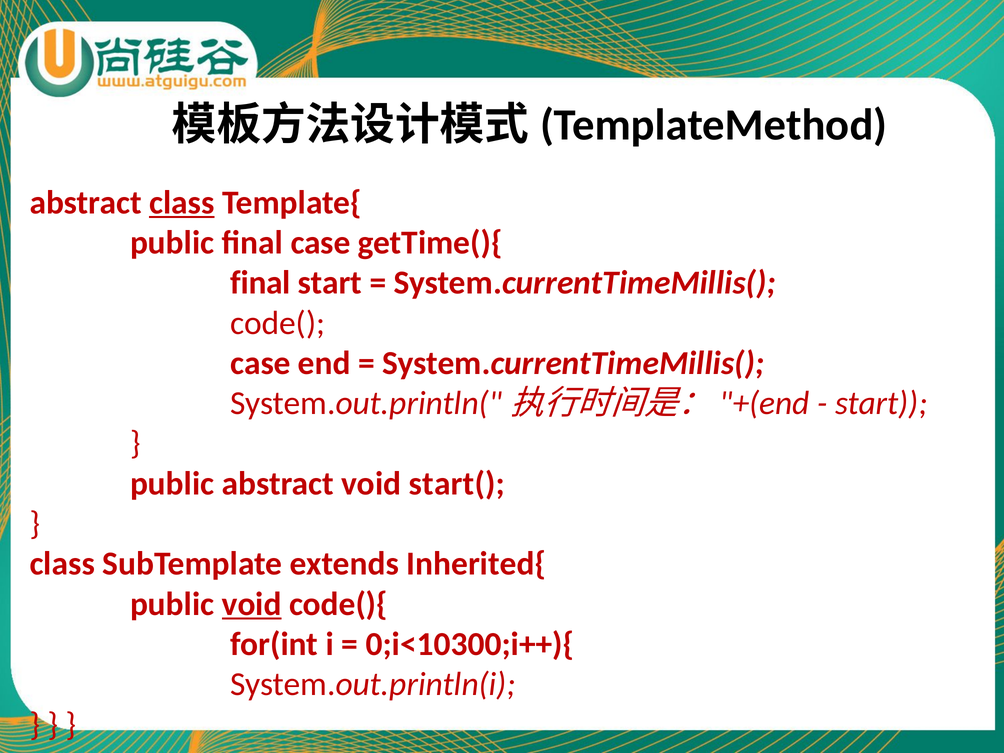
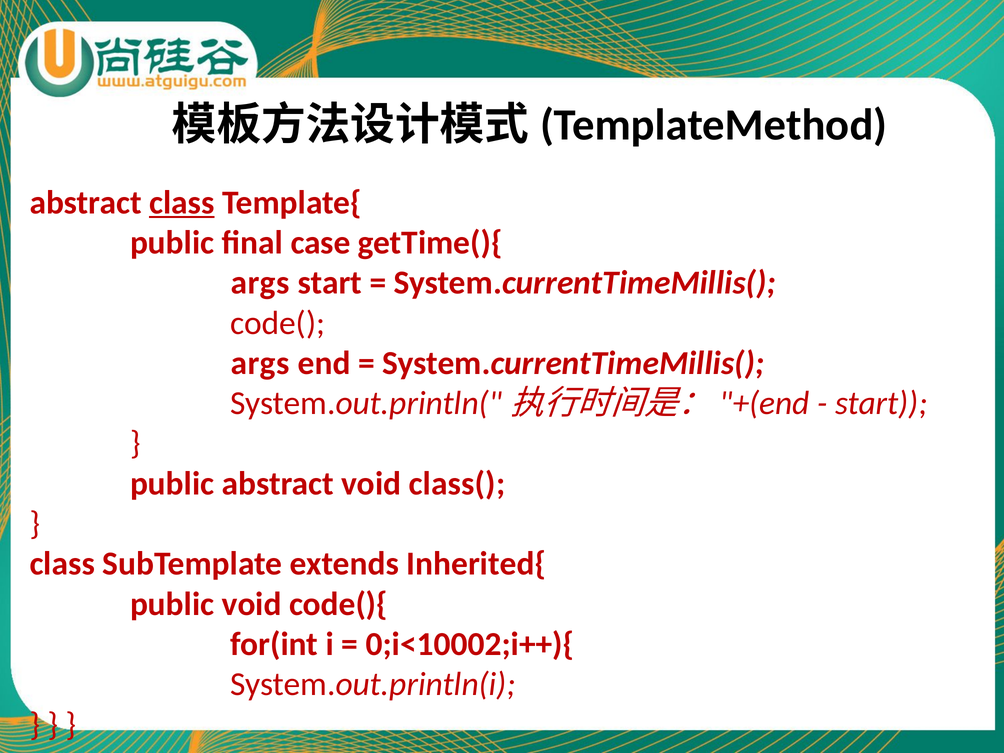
final at (260, 283): final -> args
case at (260, 363): case -> args
start(: start( -> class(
void at (252, 604) underline: present -> none
0;i<10300;i++){: 0;i<10300;i++){ -> 0;i<10002;i++){
